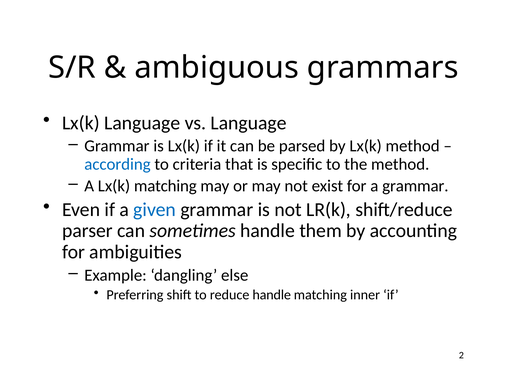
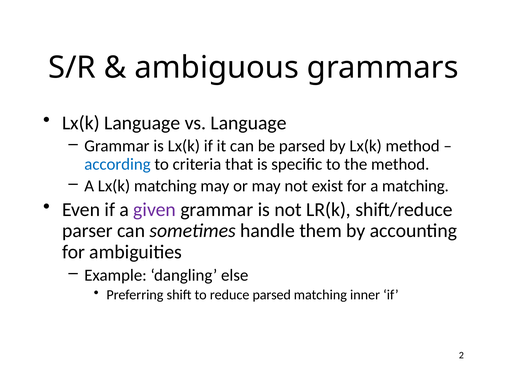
a grammar: grammar -> matching
given colour: blue -> purple
reduce handle: handle -> parsed
